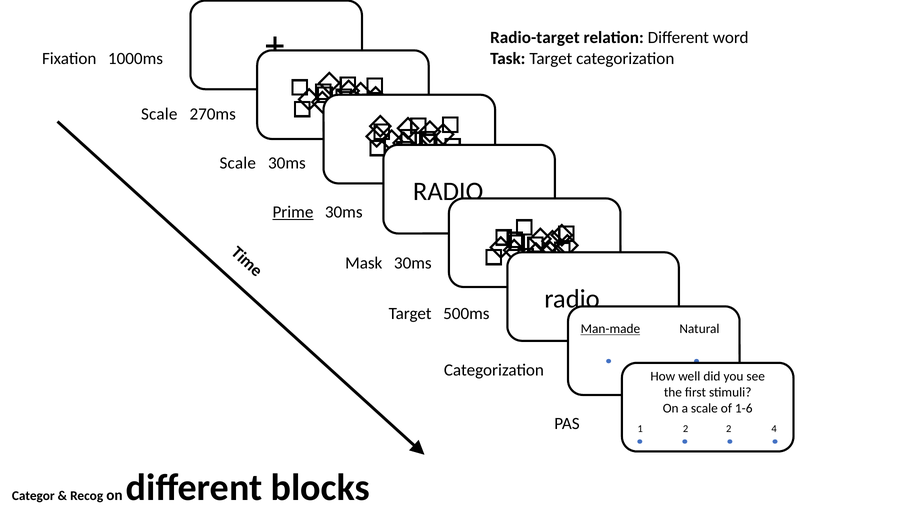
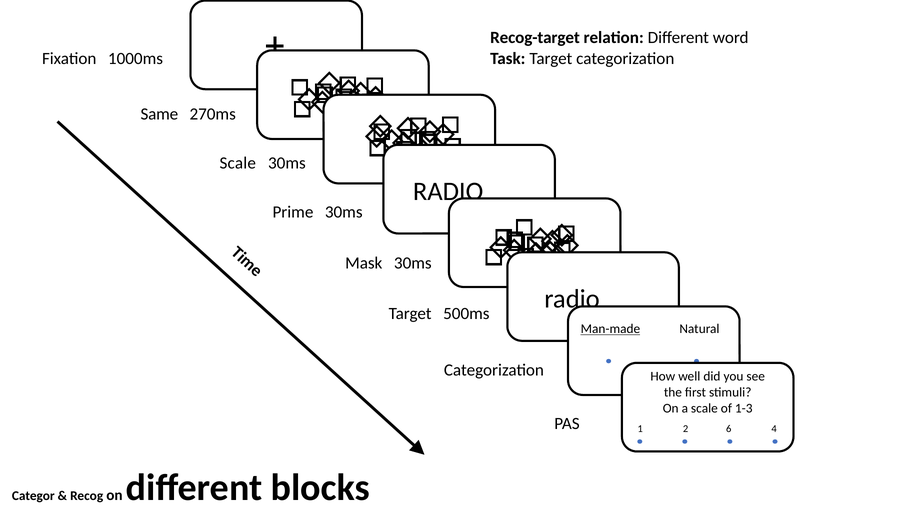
Radio-target: Radio-target -> Recog-target
Scale at (159, 114): Scale -> Same
Prime underline: present -> none
1-6: 1-6 -> 1-3
2 2: 2 -> 6
